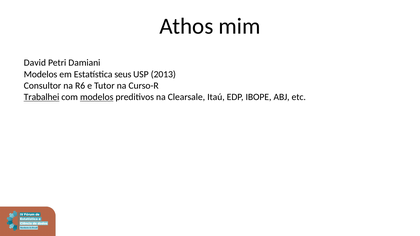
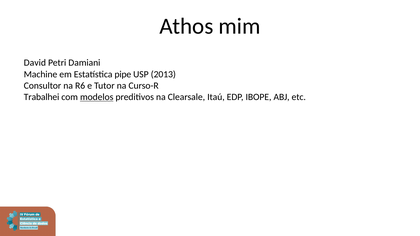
Modelos at (41, 74): Modelos -> Machine
seus: seus -> pipe
Trabalhei underline: present -> none
